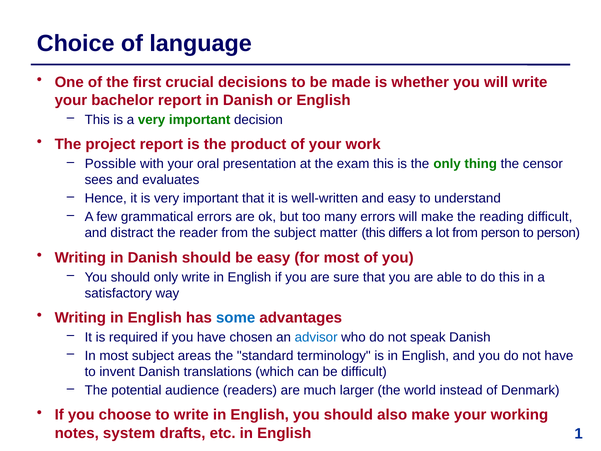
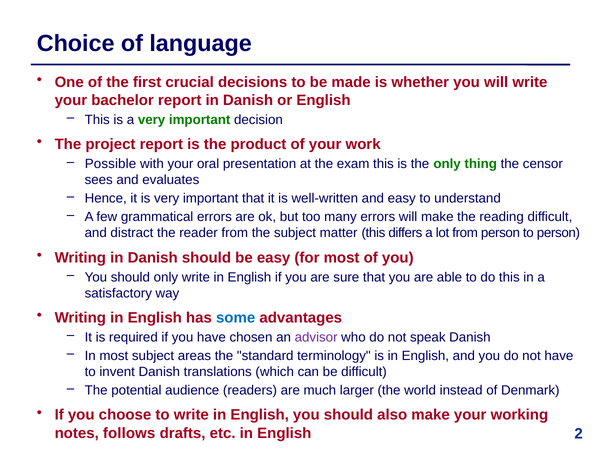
advisor colour: blue -> purple
system: system -> follows
1: 1 -> 2
